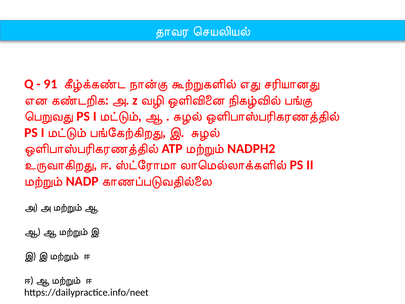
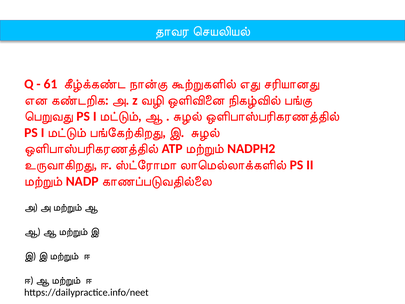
91: 91 -> 61
